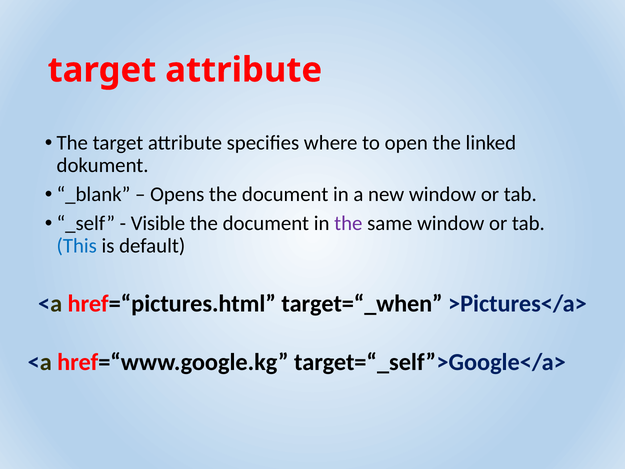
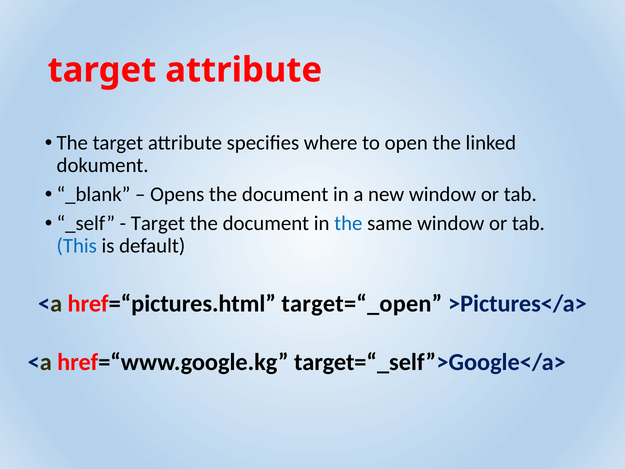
Visible at (158, 223): Visible -> Target
the at (348, 223) colour: purple -> blue
target=“_when: target=“_when -> target=“_open
